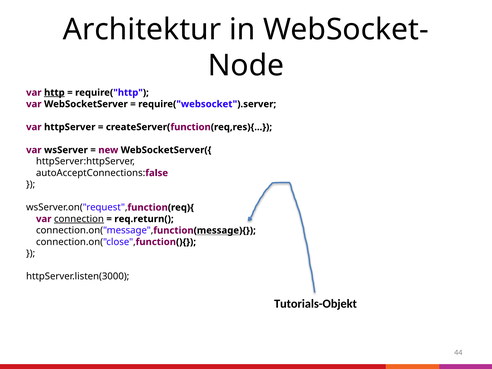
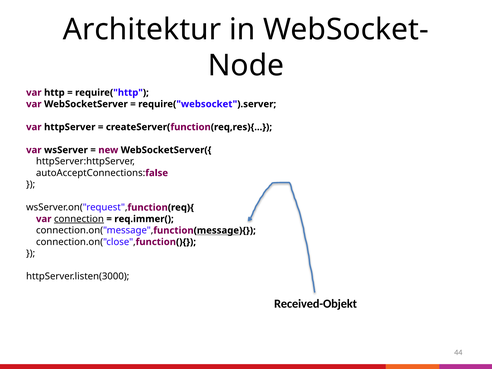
http underline: present -> none
req.return(: req.return( -> req.immer(
Tutorials-Objekt: Tutorials-Objekt -> Received-Objekt
